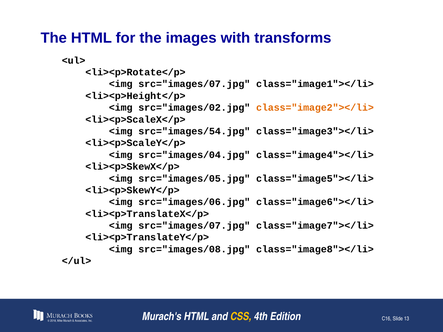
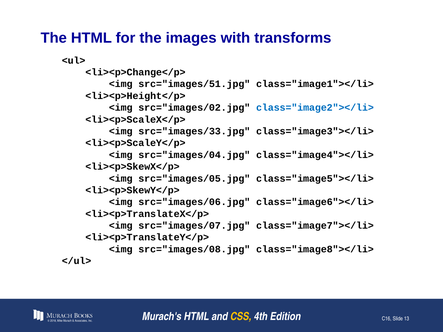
<li><p>Rotate</p>: <li><p>Rotate</p> -> <li><p>Change</p>
src="images/07.jpg at (194, 84): src="images/07.jpg -> src="images/51.jpg
class="image2"></li> colour: orange -> blue
src="images/54.jpg: src="images/54.jpg -> src="images/33.jpg
